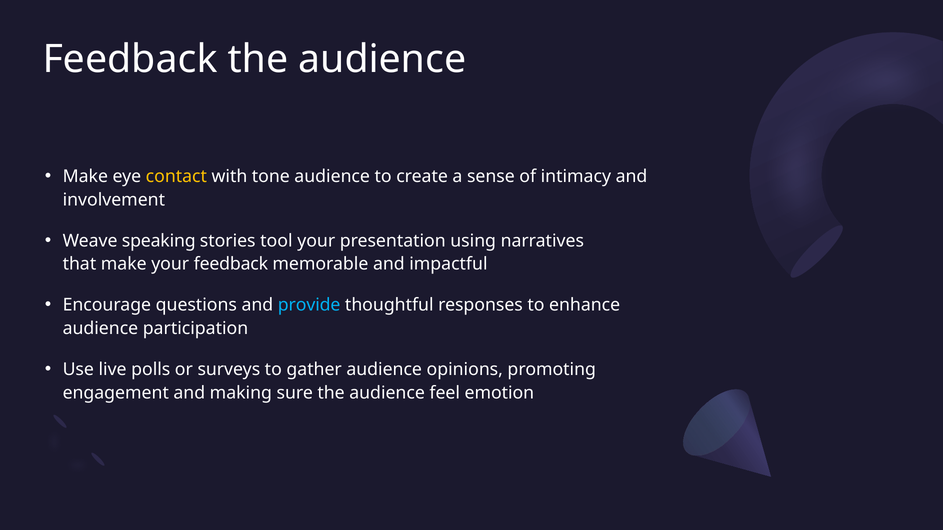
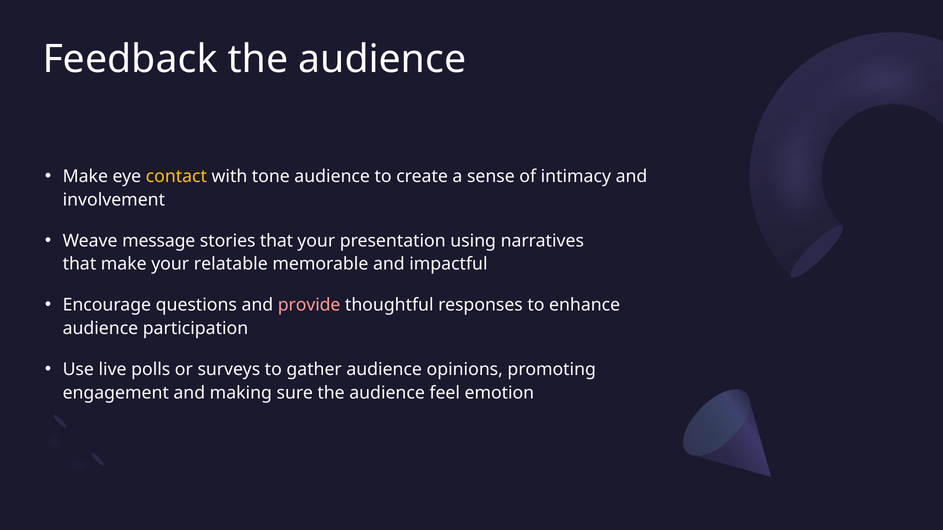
speaking: speaking -> message
stories tool: tool -> that
your feedback: feedback -> relatable
provide colour: light blue -> pink
